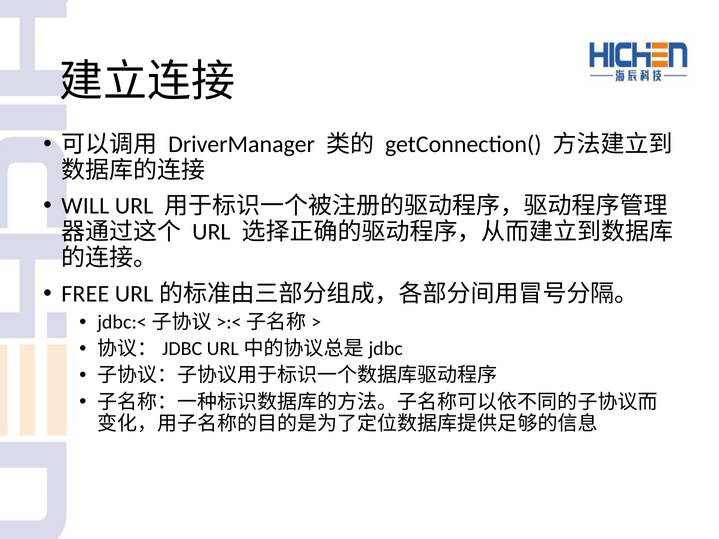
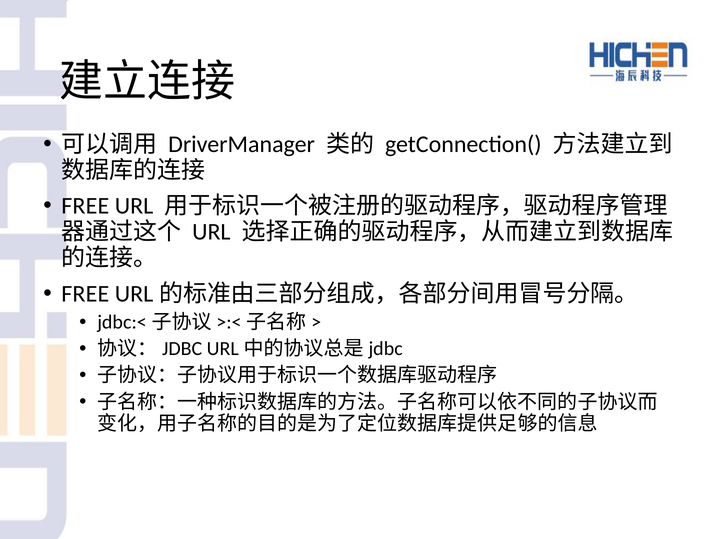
WILL at (85, 206): WILL -> FREE
